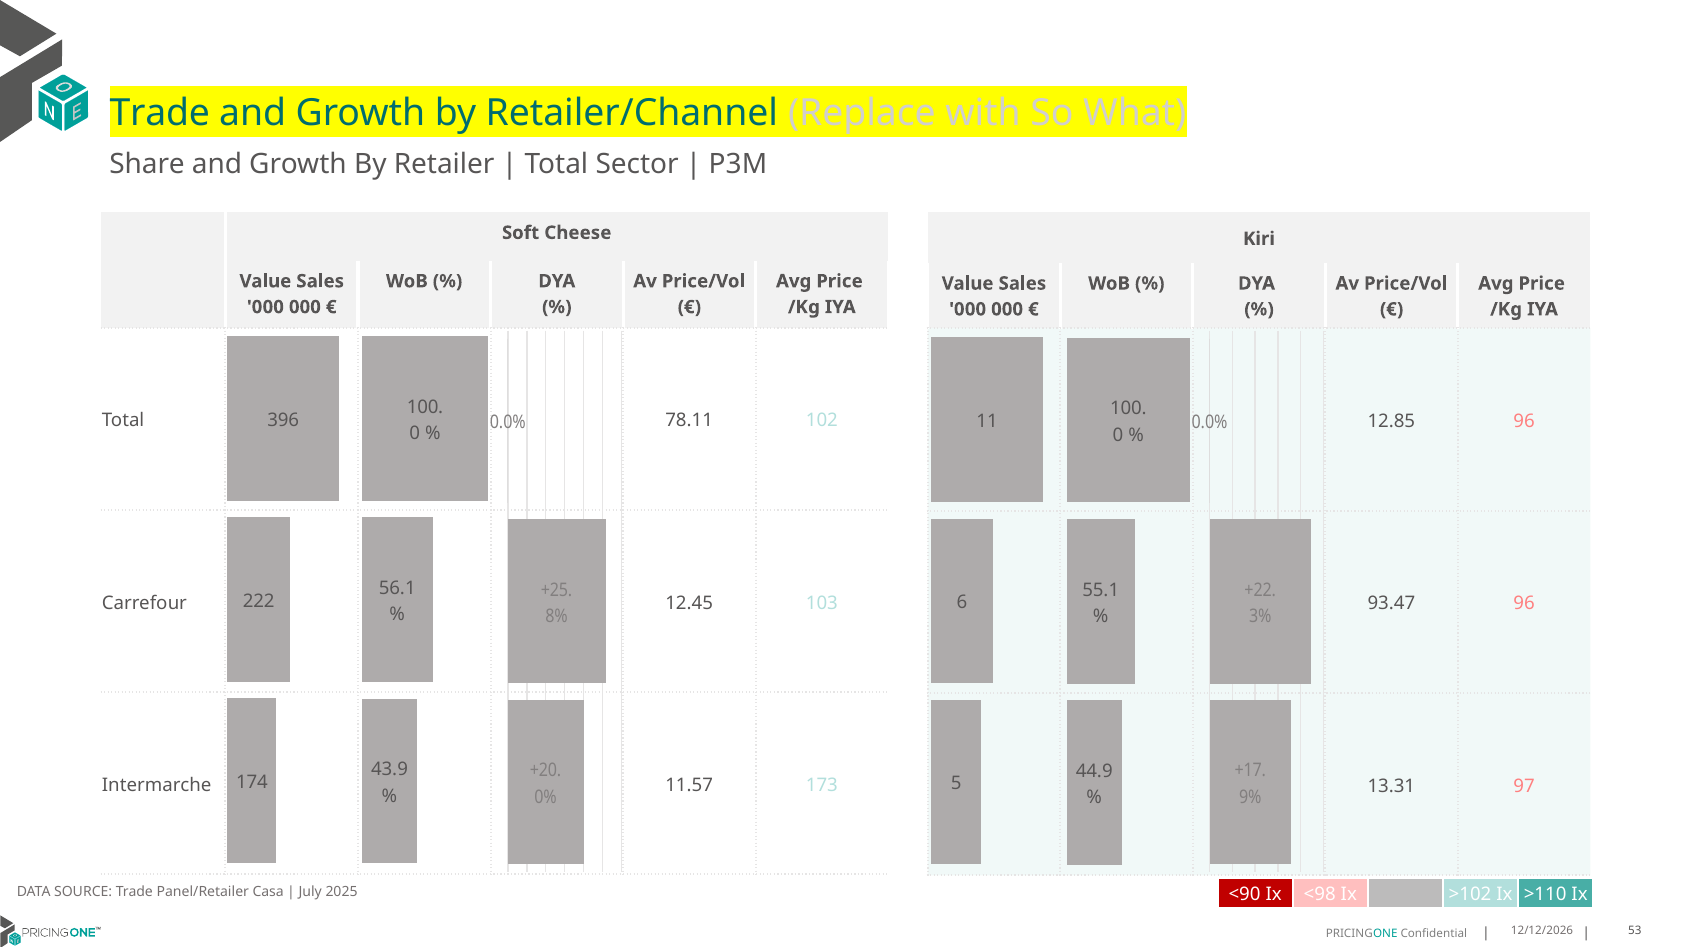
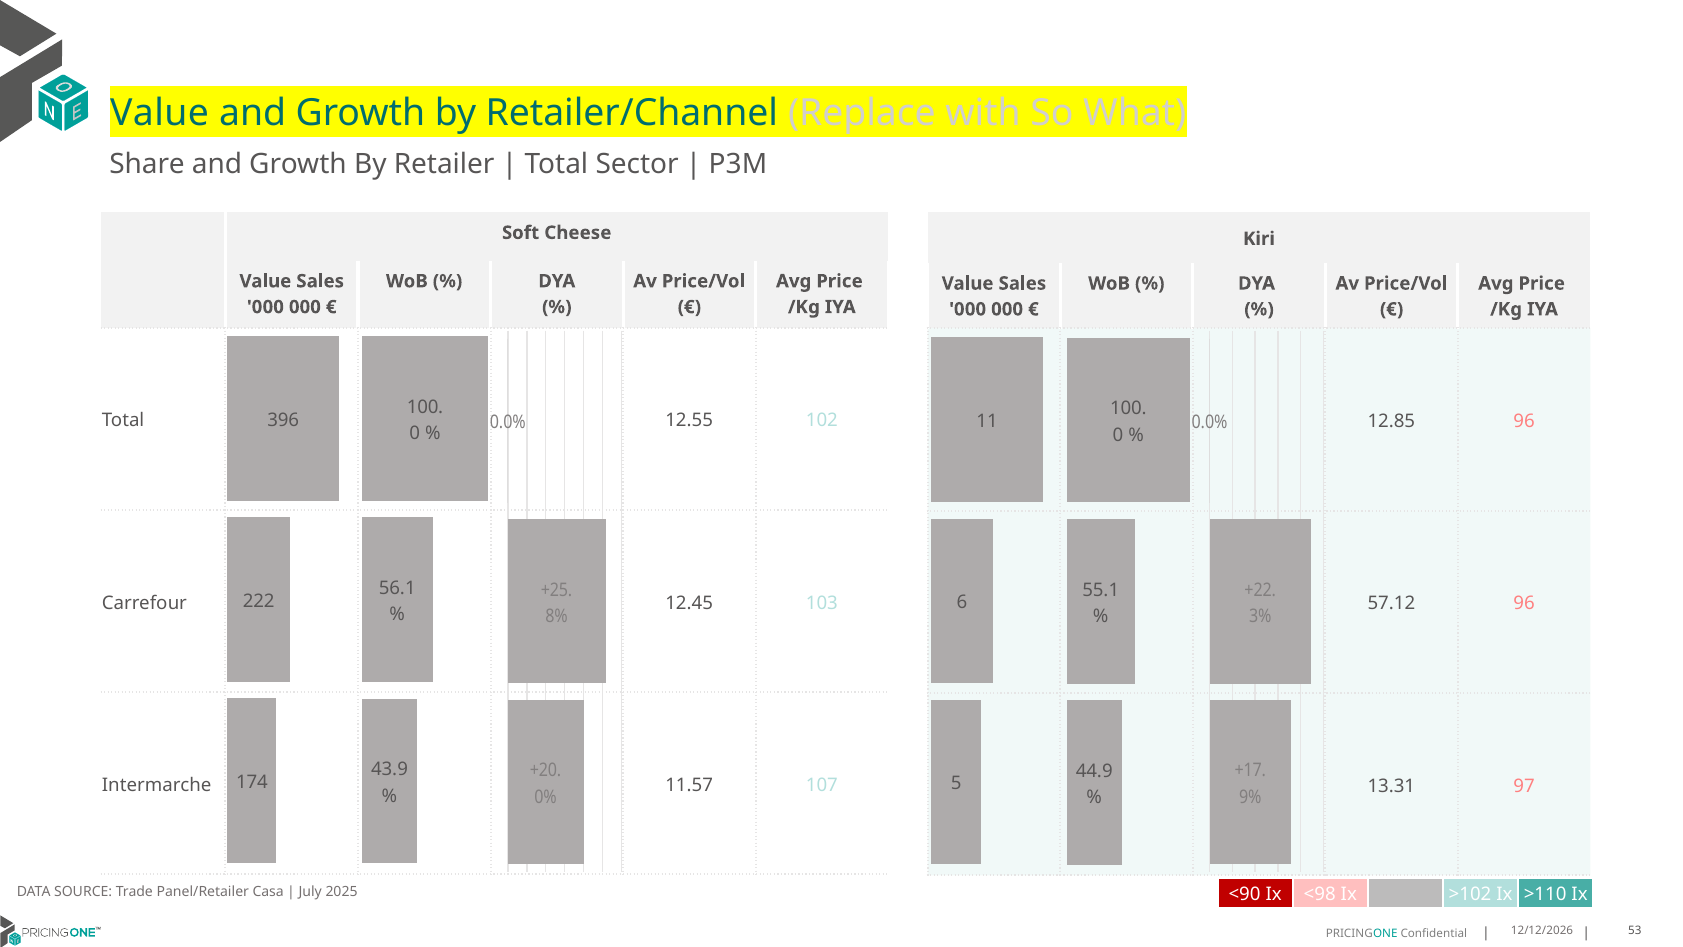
Trade at (160, 113): Trade -> Value
78.11: 78.11 -> 12.55
93.47: 93.47 -> 57.12
173: 173 -> 107
